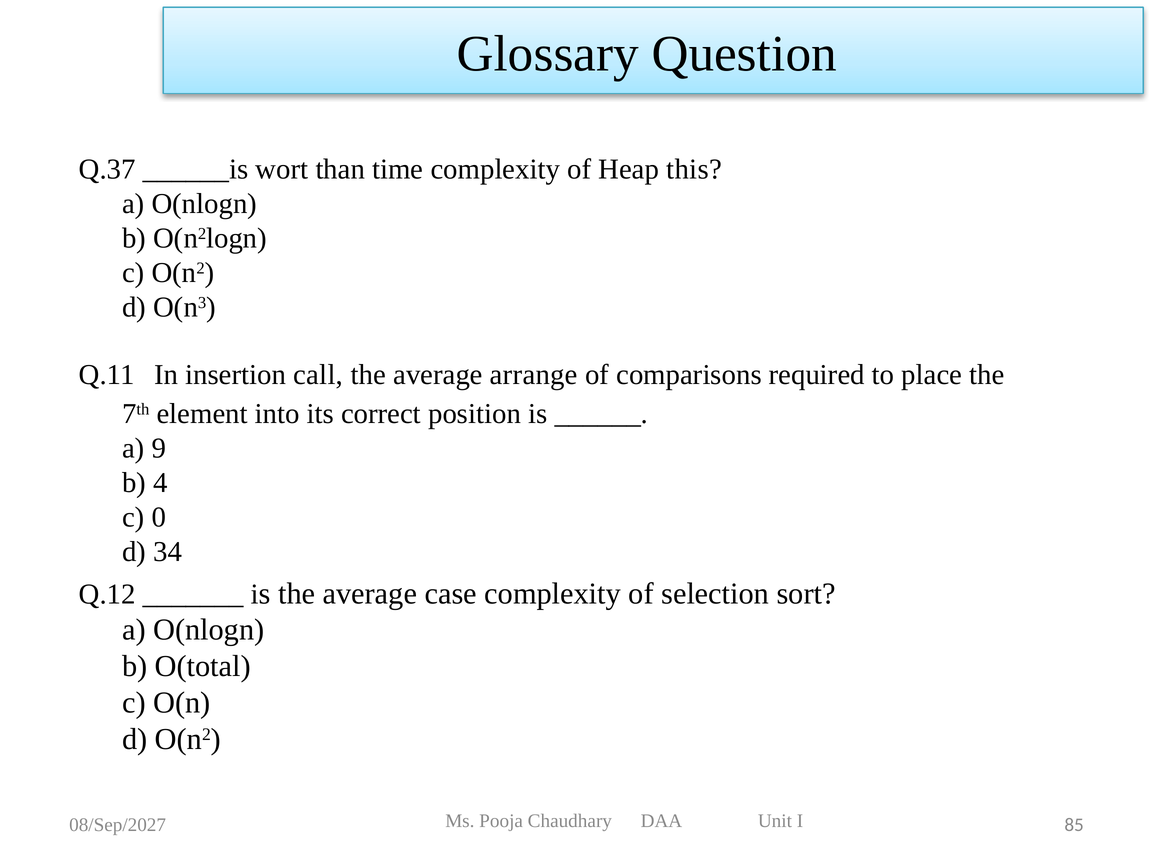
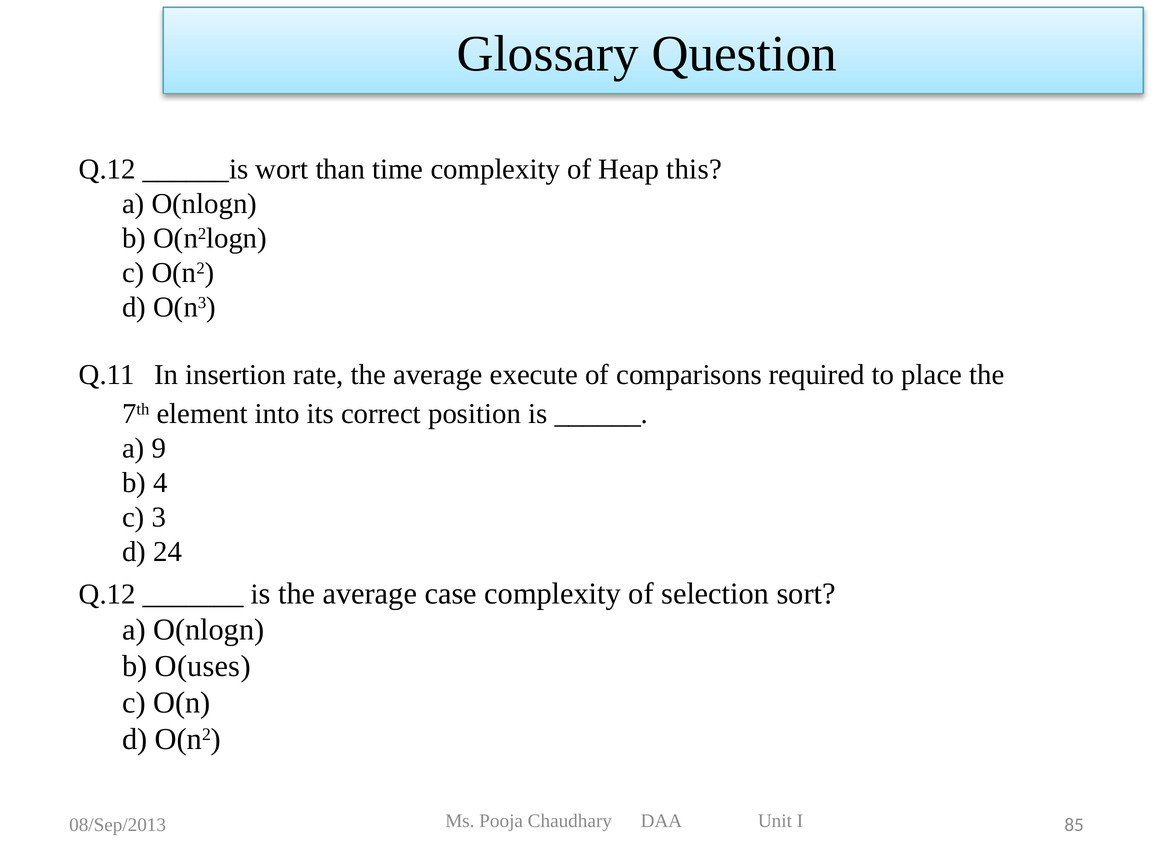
Q.37 at (107, 169): Q.37 -> Q.12
call: call -> rate
arrange: arrange -> execute
0: 0 -> 3
34: 34 -> 24
O(total: O(total -> O(uses
08/Sep/2027: 08/Sep/2027 -> 08/Sep/2013
